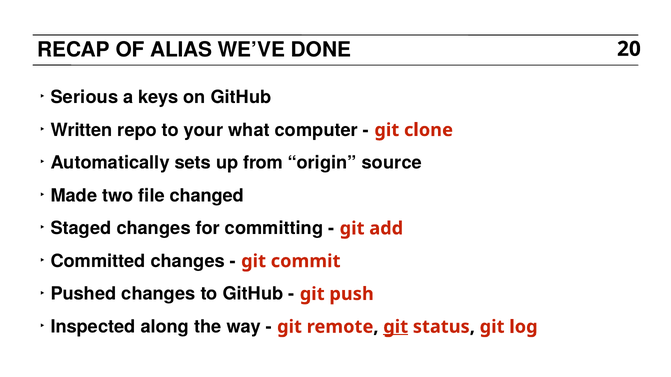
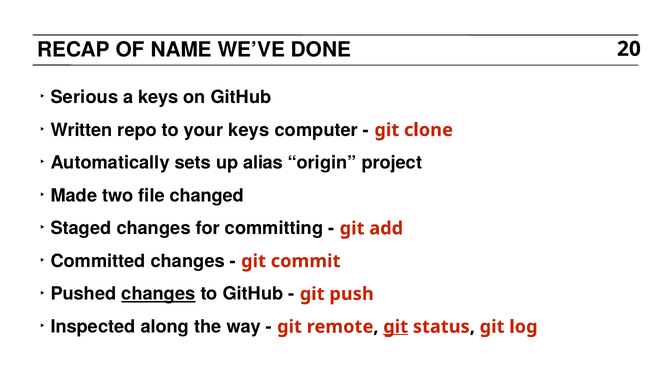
ALIAS: ALIAS -> NAME
your what: what -> keys
from: from -> alias
source: source -> project
changes at (158, 294) underline: none -> present
